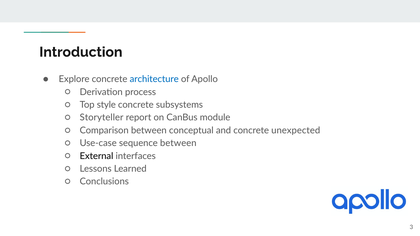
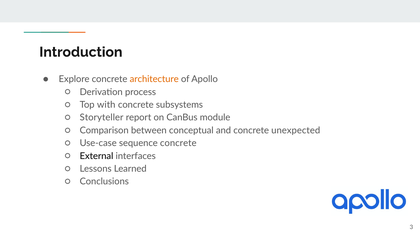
architecture colour: blue -> orange
style: style -> with
sequence between: between -> concrete
